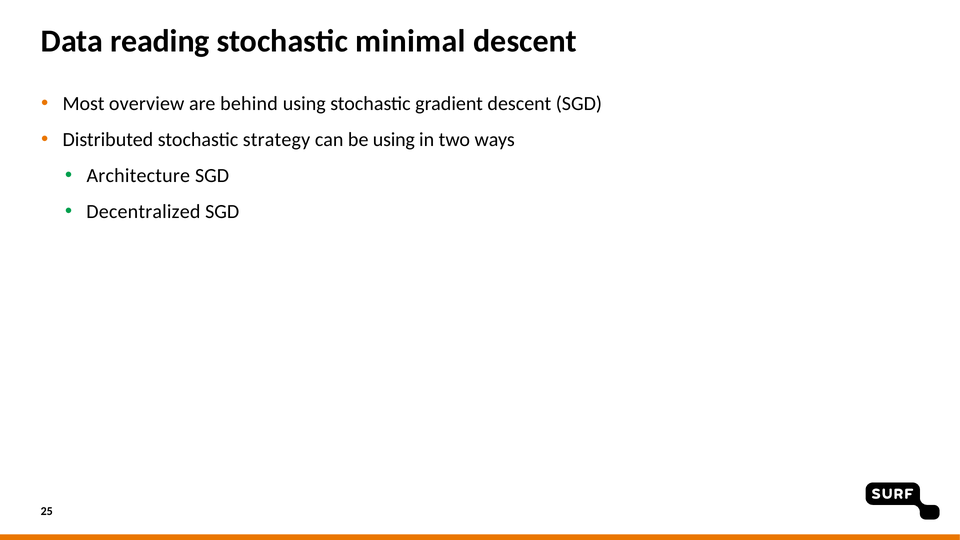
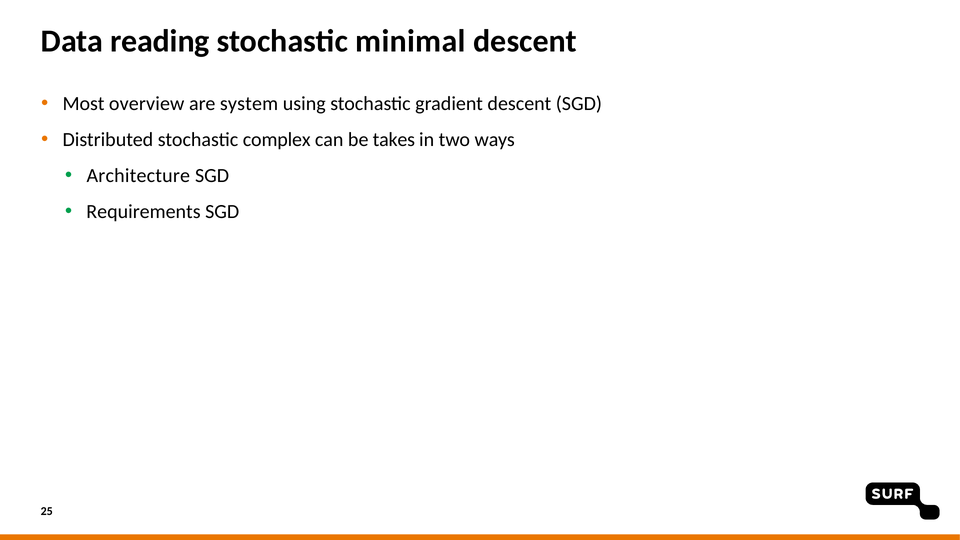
behind: behind -> system
strategy: strategy -> complex
be using: using -> takes
Decentralized: Decentralized -> Requirements
